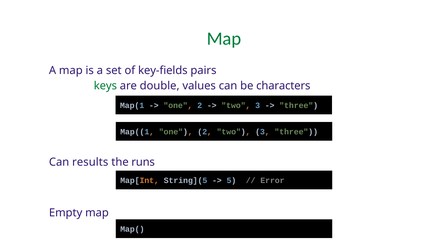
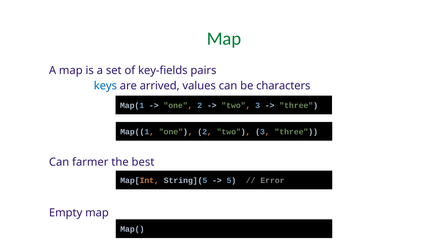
keys colour: green -> blue
double: double -> arrived
results: results -> farmer
runs: runs -> best
